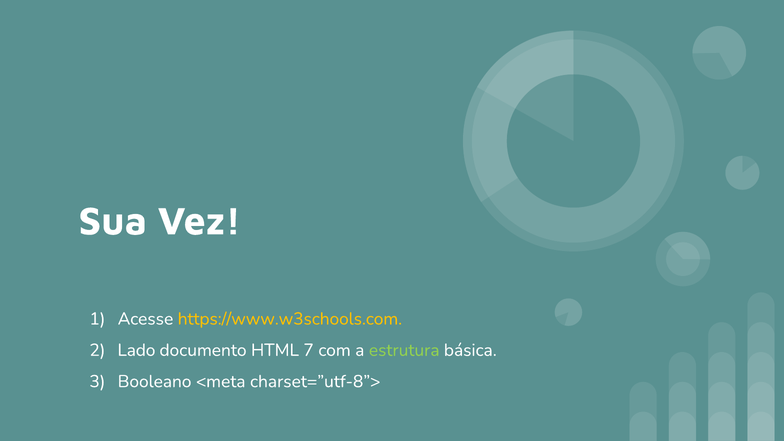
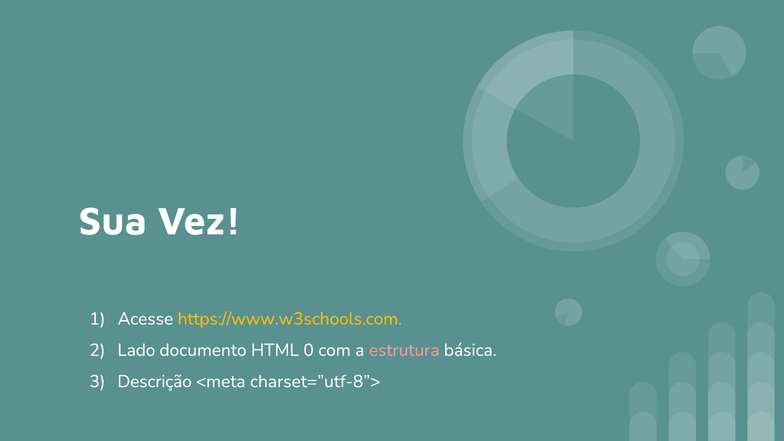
7: 7 -> 0
estrutura colour: light green -> pink
Booleano: Booleano -> Descrição
